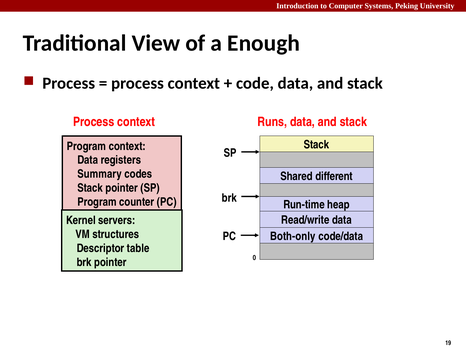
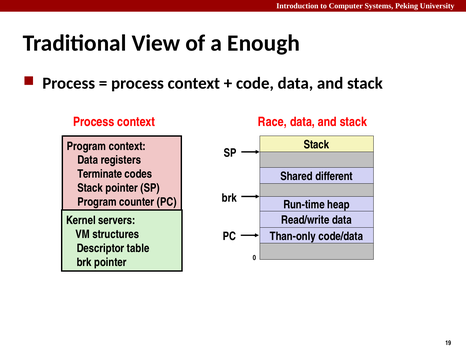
Runs: Runs -> Race
Summary: Summary -> Terminate
Both-only: Both-only -> Than-only
